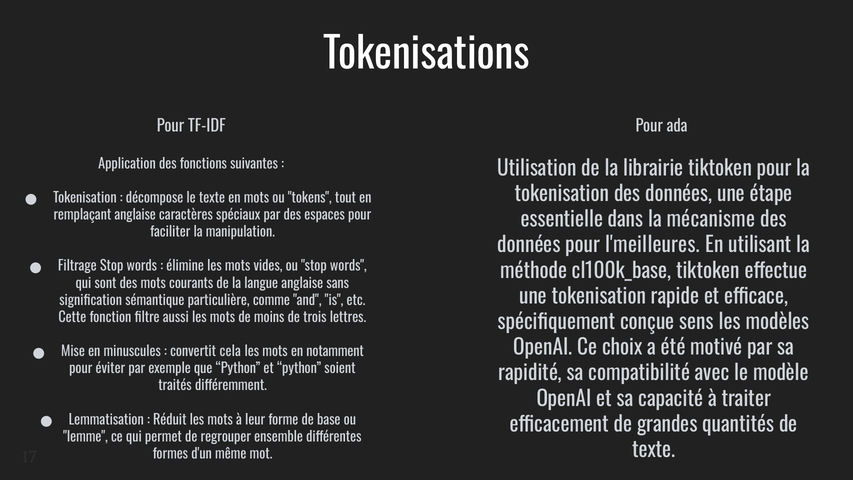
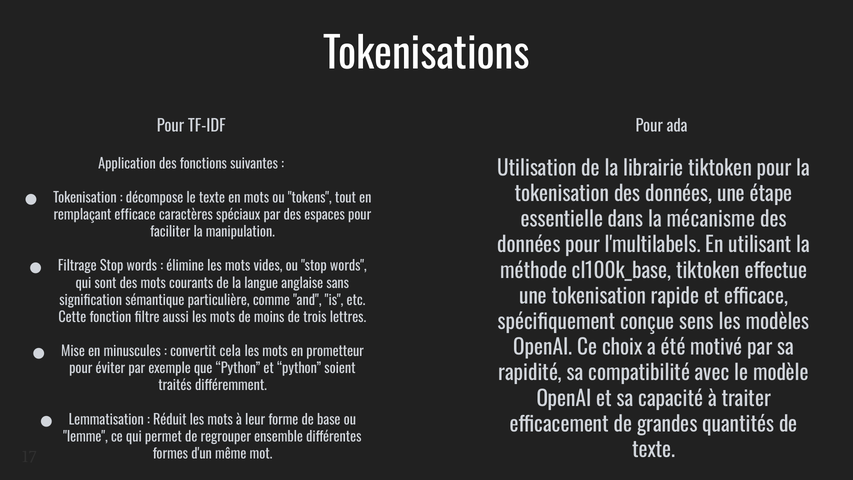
remplaçant anglaise: anglaise -> efficace
l'meilleures: l'meilleures -> l'multilabels
notamment: notamment -> prometteur
